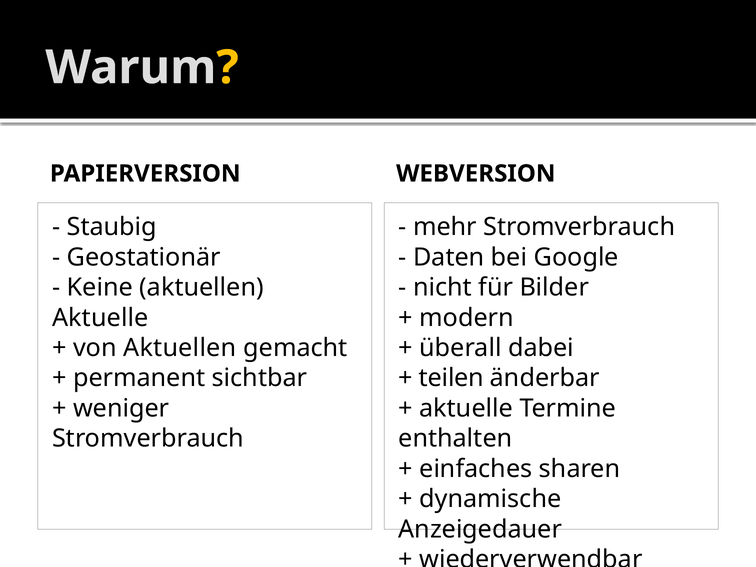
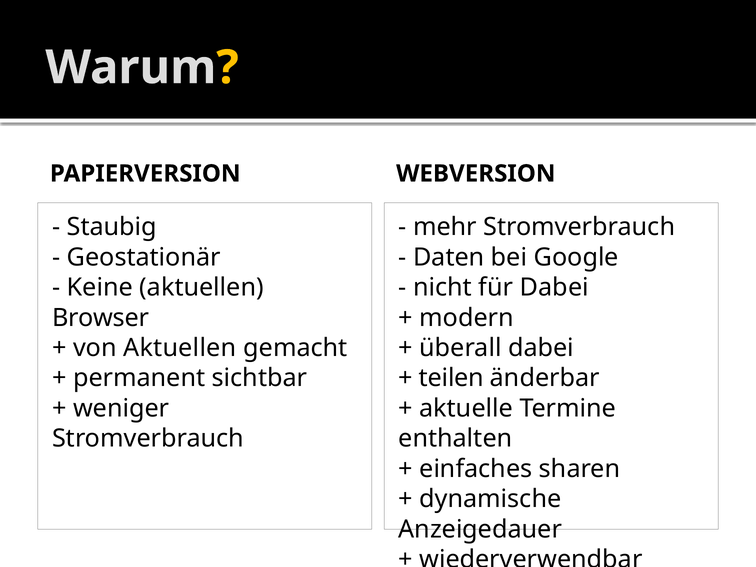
für Bilder: Bilder -> Dabei
Aktuelle at (100, 318): Aktuelle -> Browser
